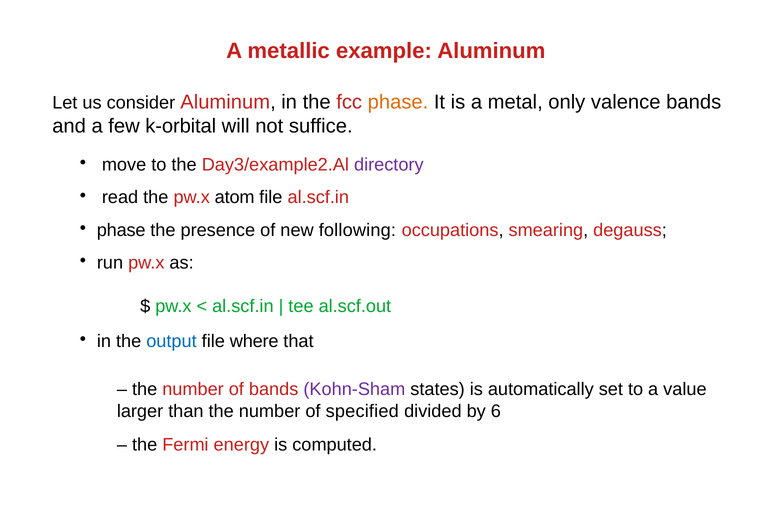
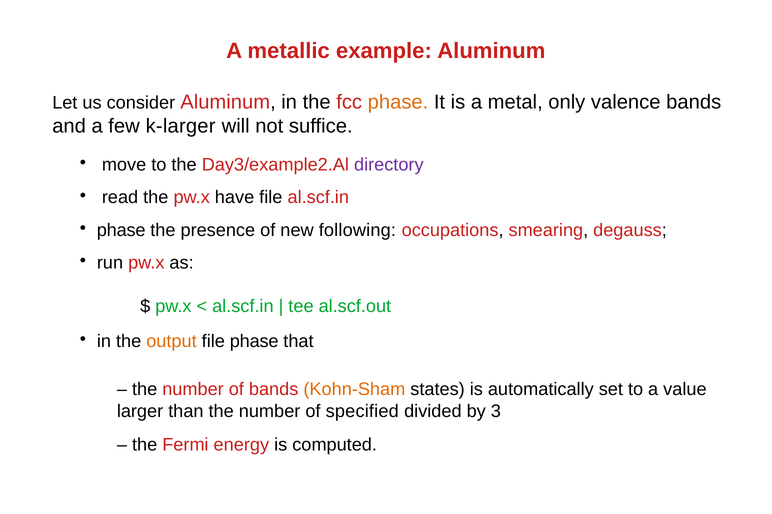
k-orbital: k-orbital -> k-larger
atom: atom -> have
output colour: blue -> orange
file where: where -> phase
Kohn-Sham colour: purple -> orange
6: 6 -> 3
